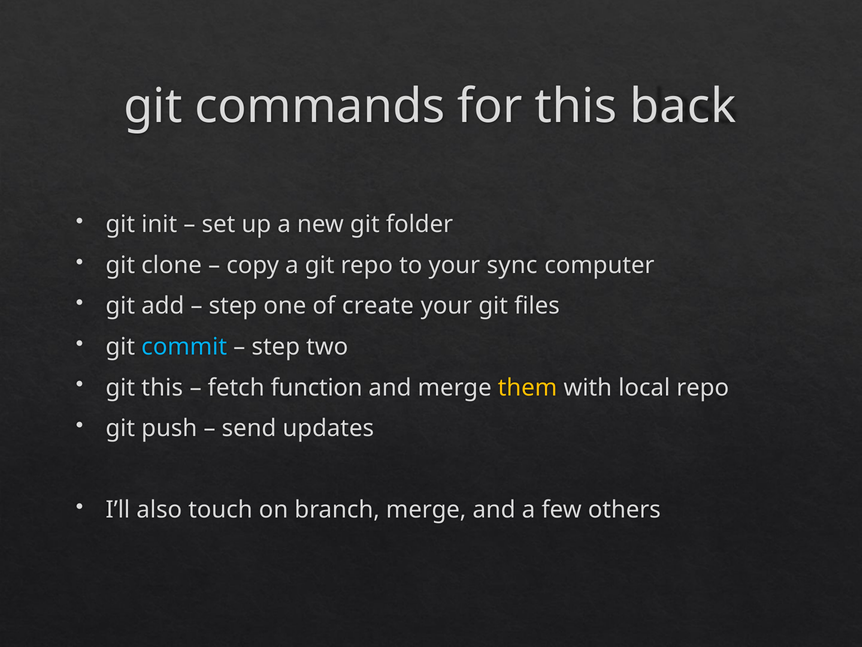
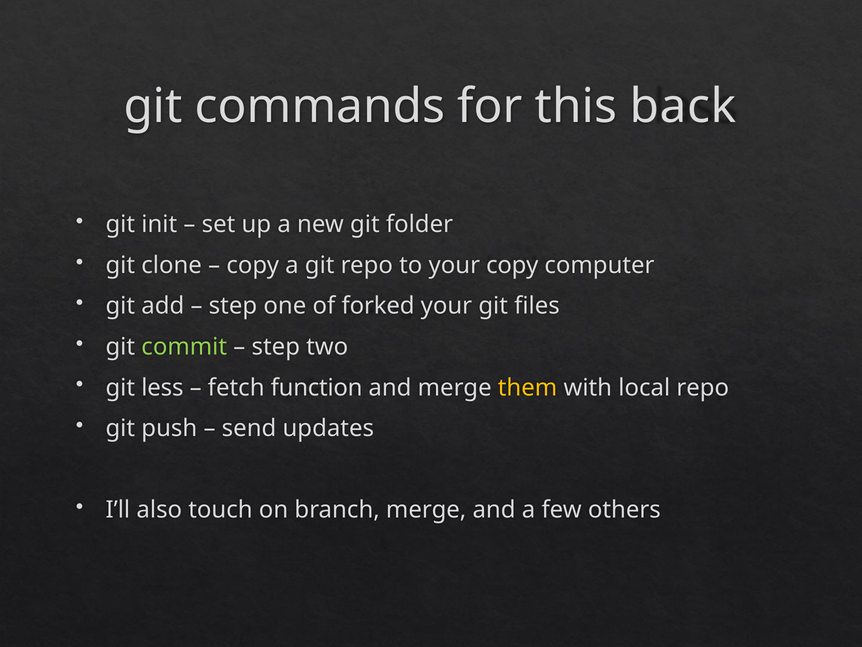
your sync: sync -> copy
create: create -> forked
commit colour: light blue -> light green
git this: this -> less
